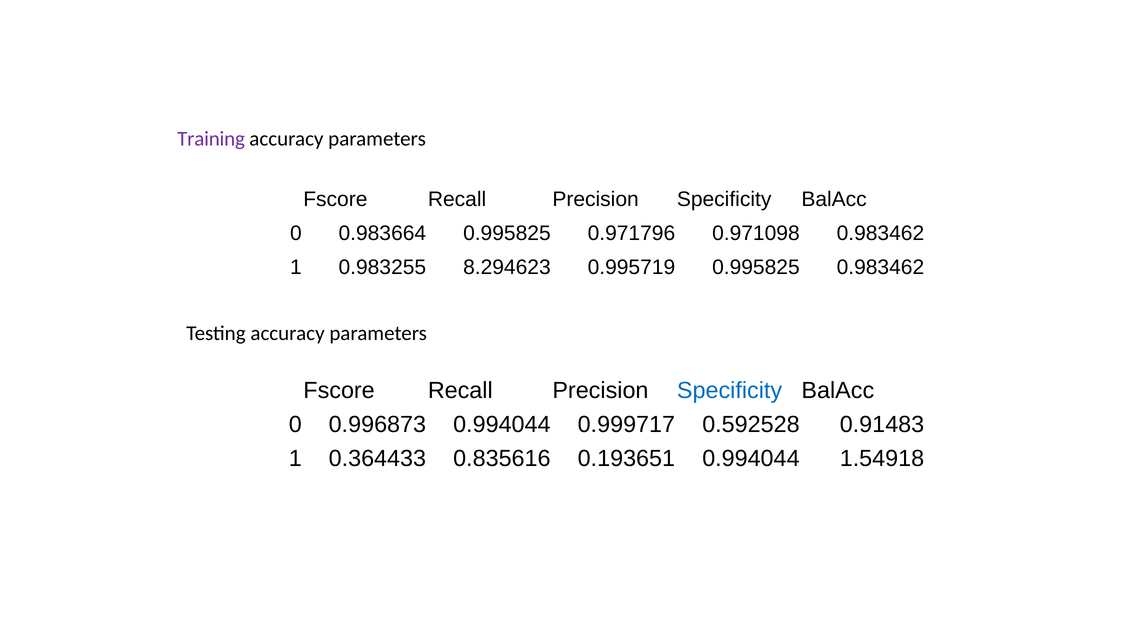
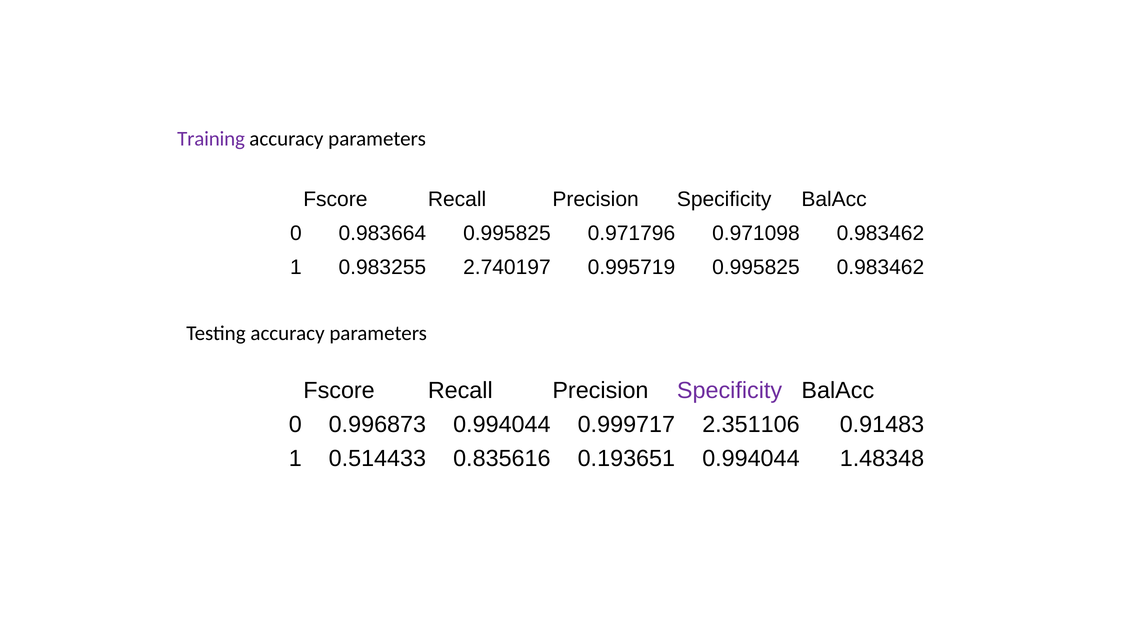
8.294623: 8.294623 -> 2.740197
Specificity at (730, 391) colour: blue -> purple
0.592528: 0.592528 -> 2.351106
0.364433: 0.364433 -> 0.514433
1.54918: 1.54918 -> 1.48348
